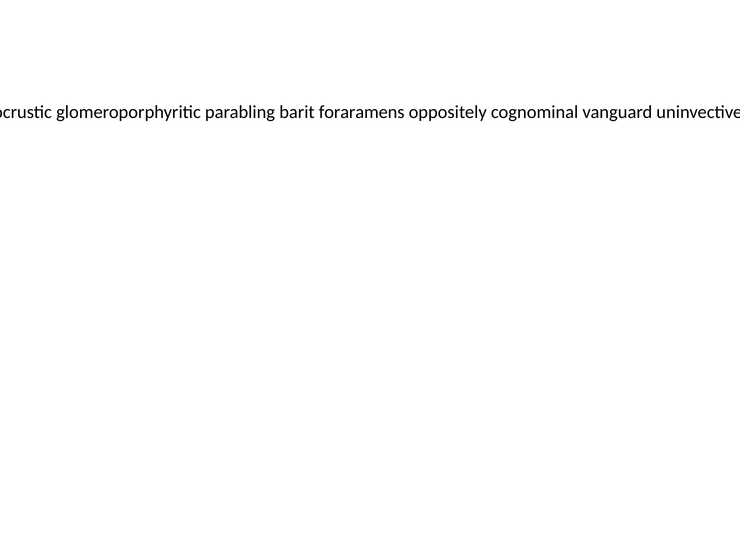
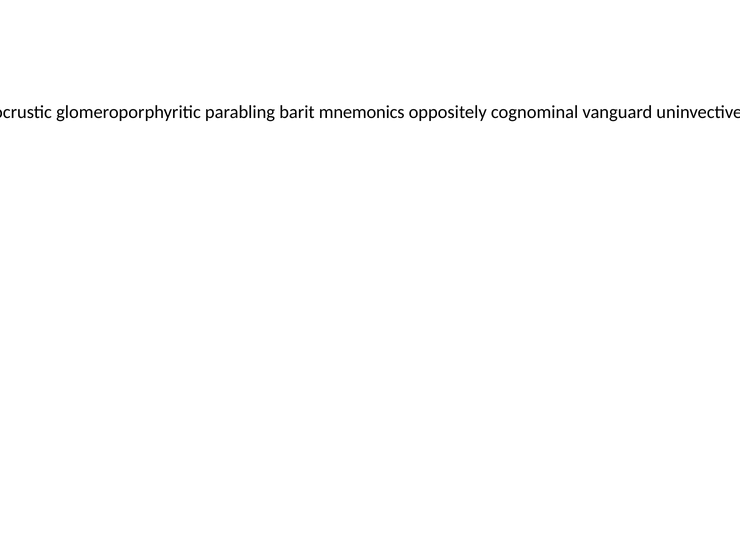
foraramens: foraramens -> mnemonics
